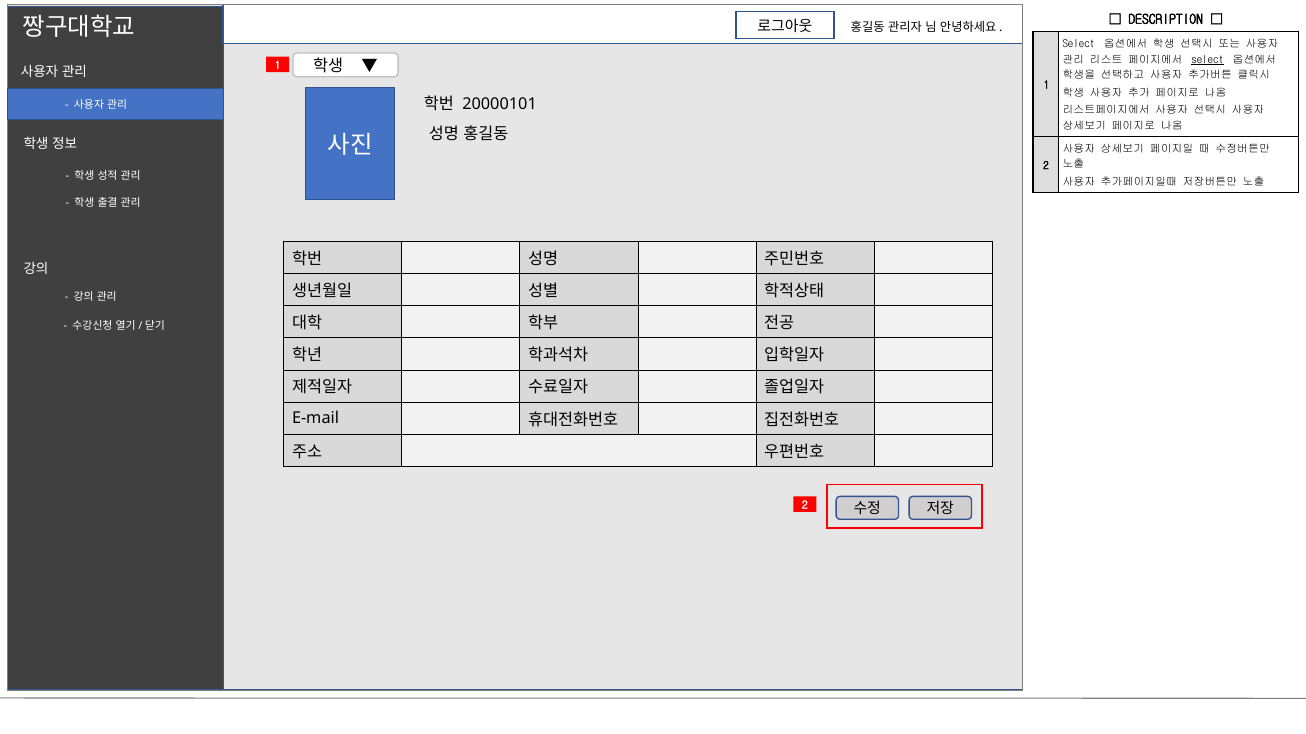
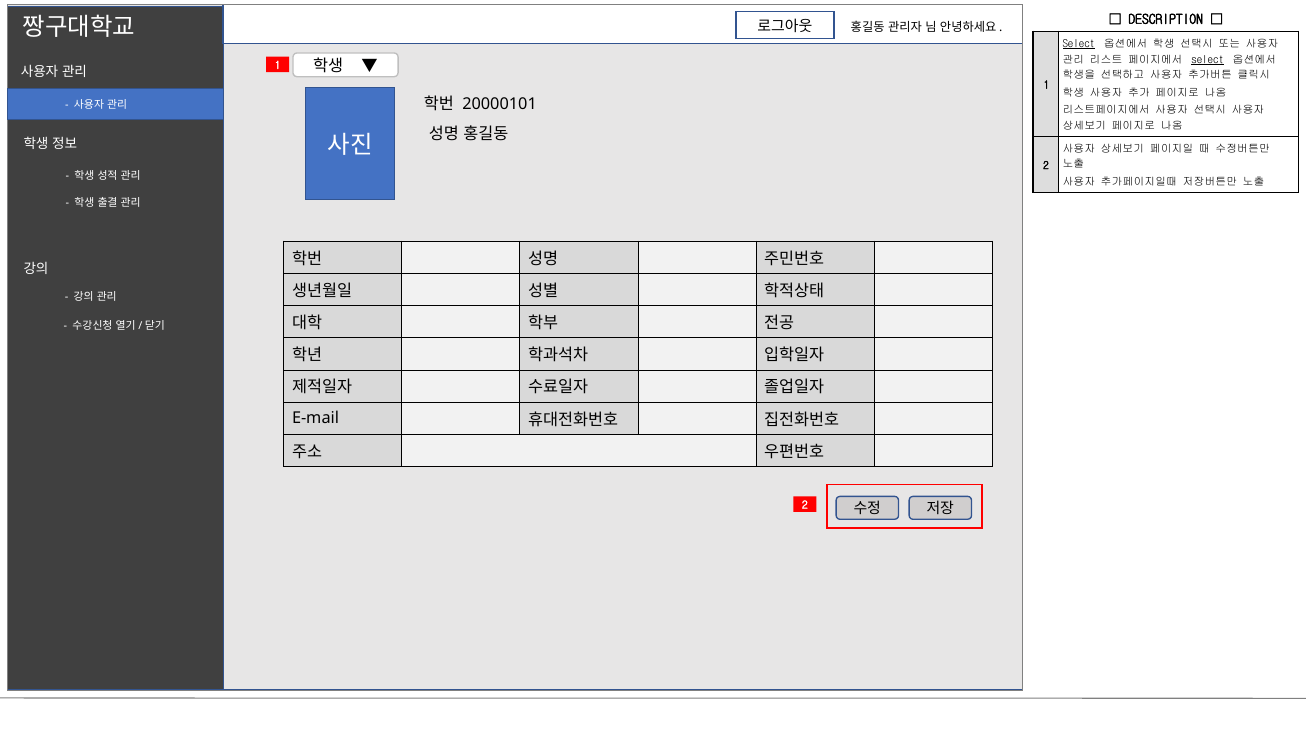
Select at (1079, 44) underline: none -> present
